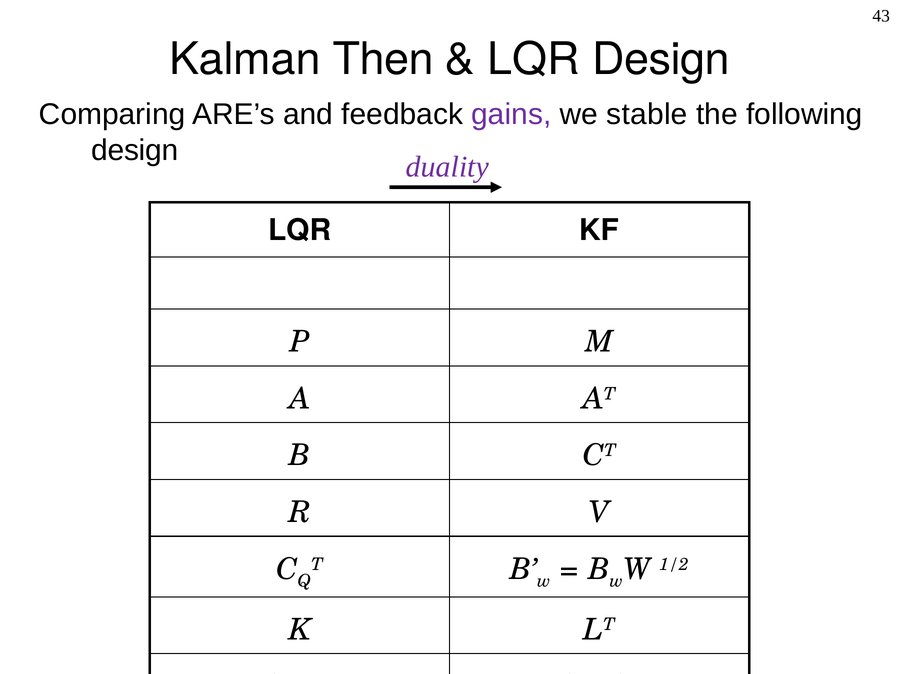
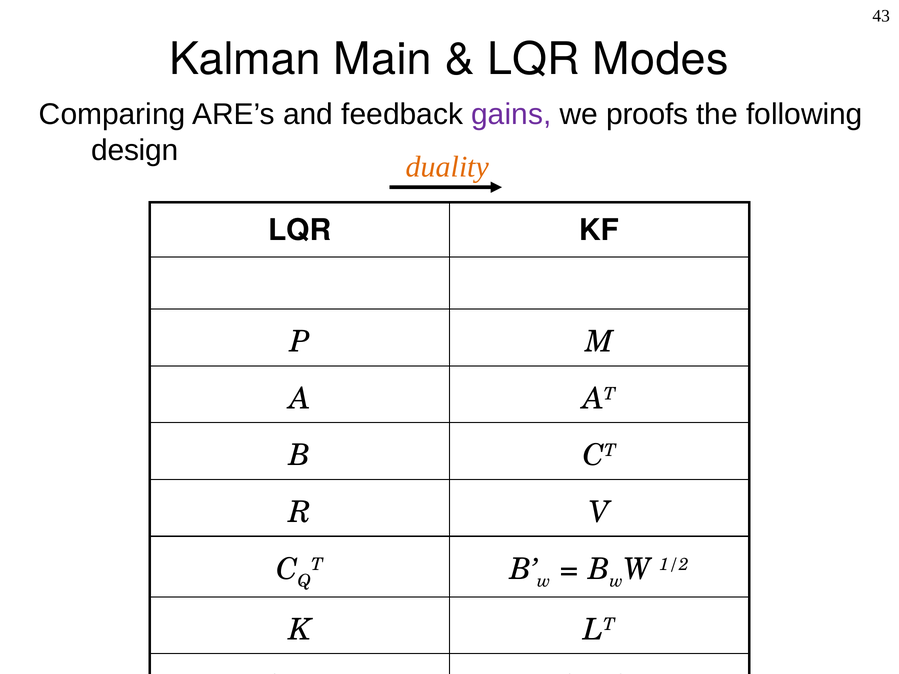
Then: Then -> Main
LQR Design: Design -> Modes
stable: stable -> proofs
duality colour: purple -> orange
